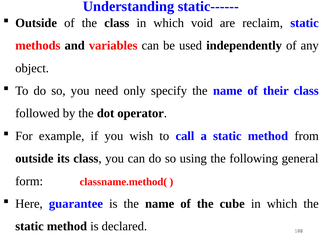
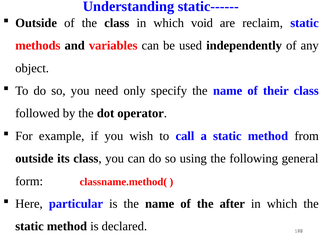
guarantee: guarantee -> particular
cube: cube -> after
